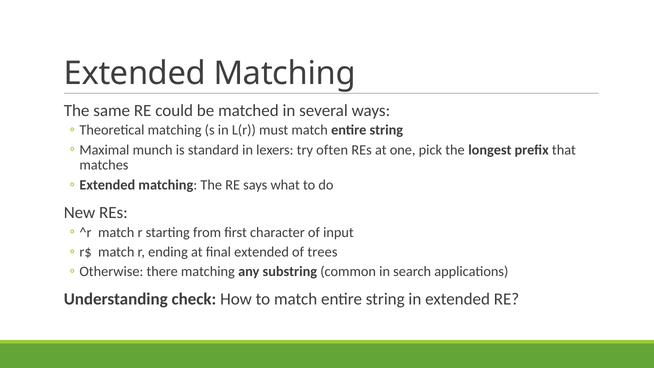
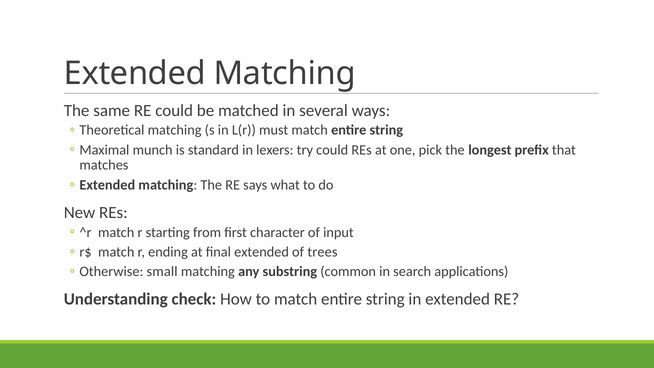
try often: often -> could
there: there -> small
